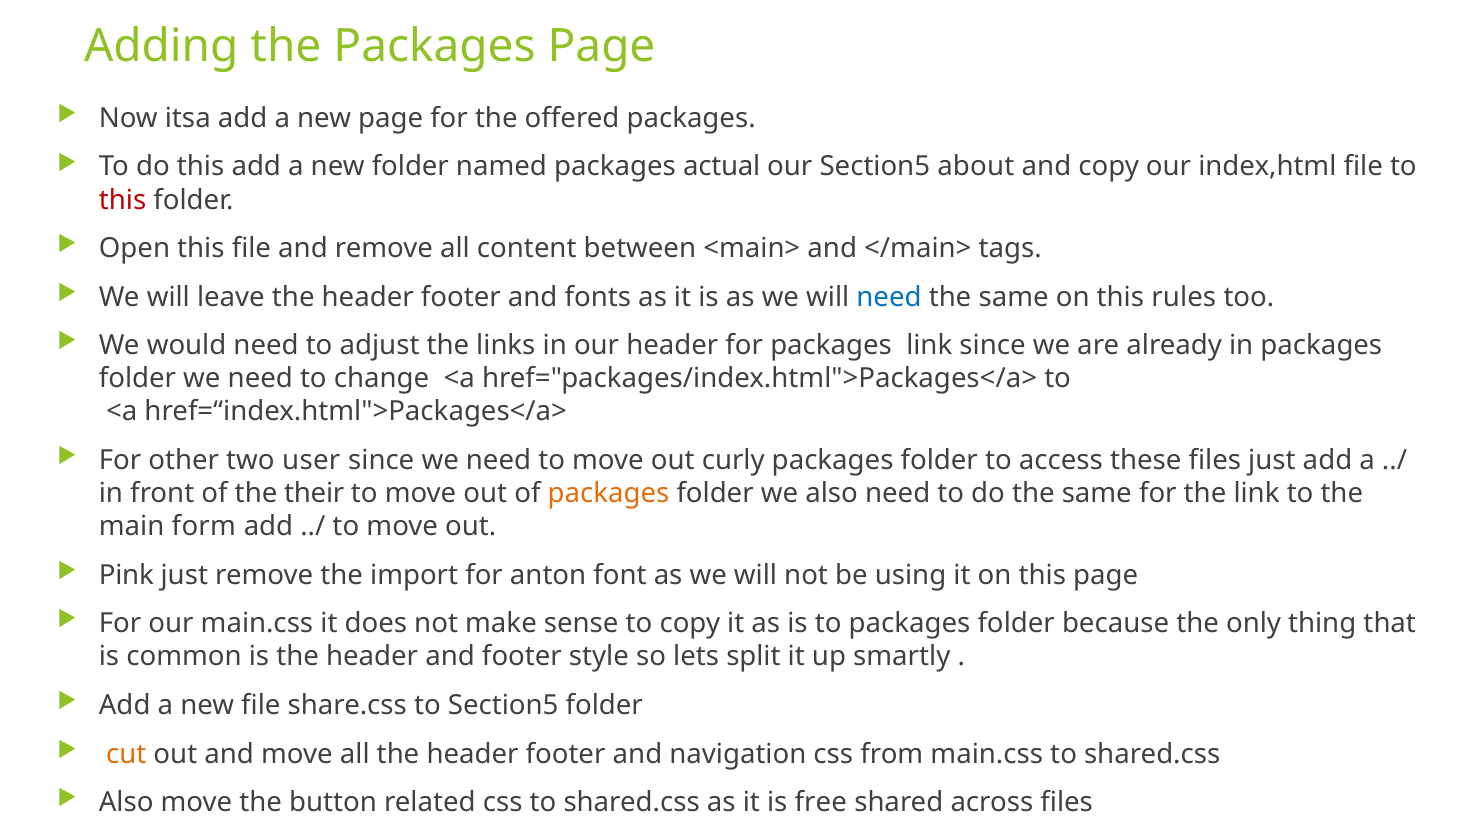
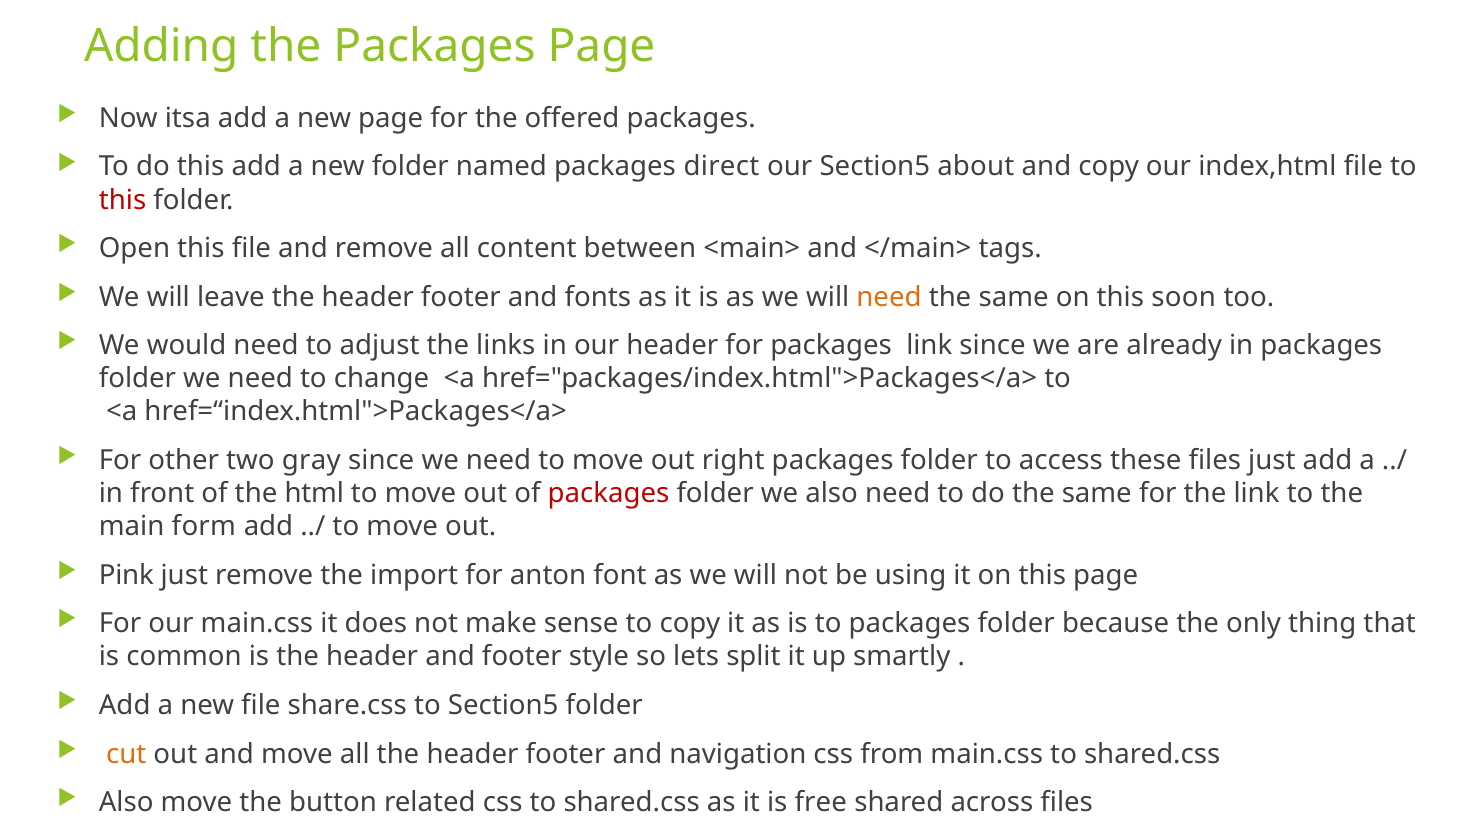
actual: actual -> direct
need at (889, 297) colour: blue -> orange
rules: rules -> soon
user: user -> gray
curly: curly -> right
their: their -> html
packages at (609, 493) colour: orange -> red
